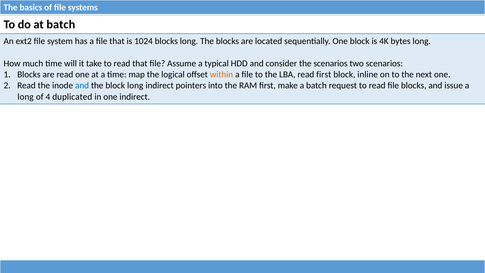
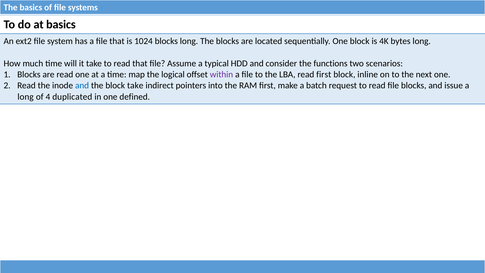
at batch: batch -> basics
the scenarios: scenarios -> functions
within colour: orange -> purple
block long: long -> take
one indirect: indirect -> defined
